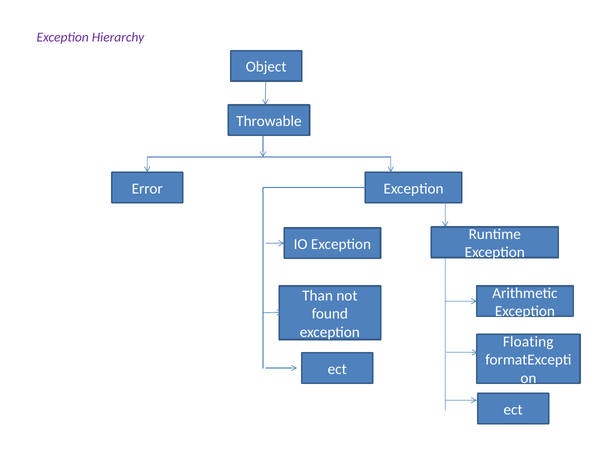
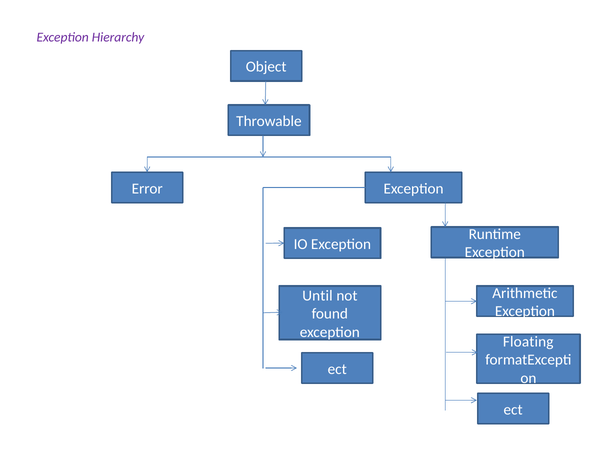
Than: Than -> Until
